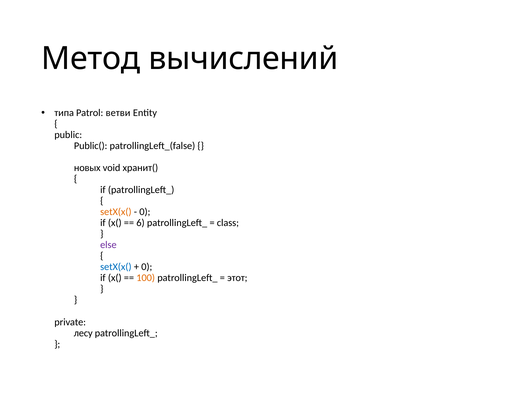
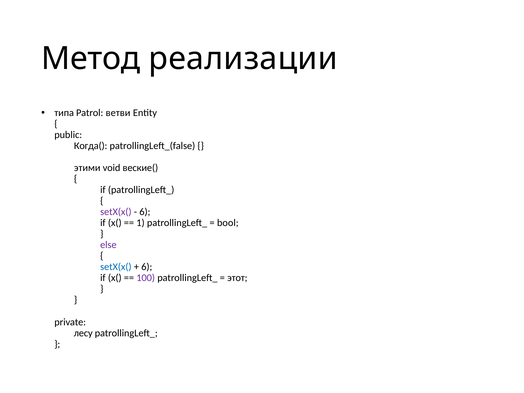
вычислений: вычислений -> реализации
Public(: Public( -> Когда(
новых: новых -> этими
хранит(: хранит( -> веские(
setX(x( at (116, 212) colour: orange -> purple
0 at (145, 212): 0 -> 6
6: 6 -> 1
class: class -> bool
0 at (147, 267): 0 -> 6
100 colour: orange -> purple
